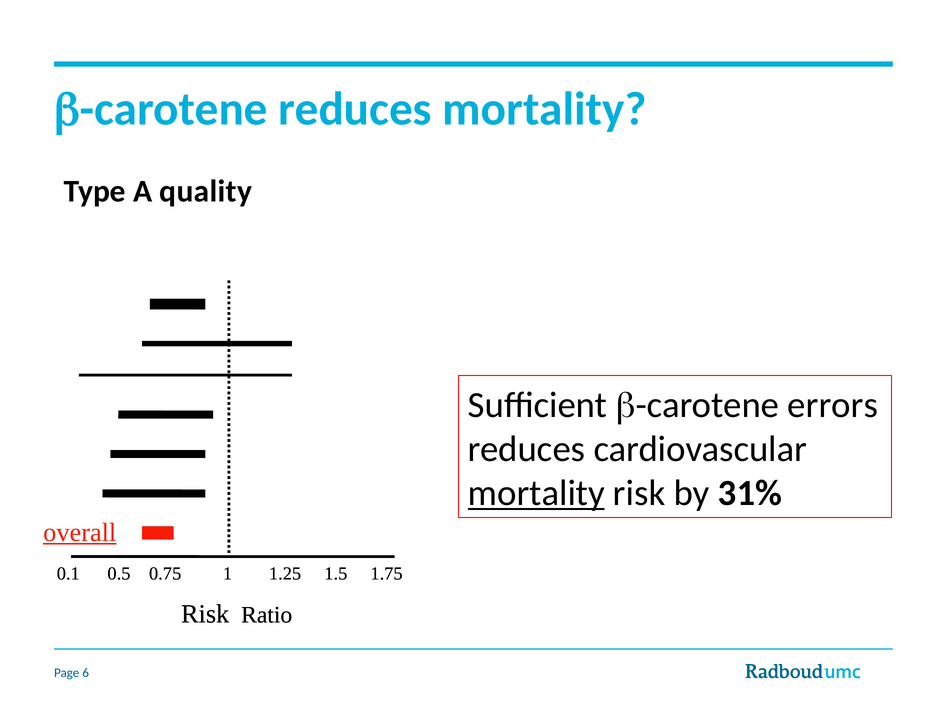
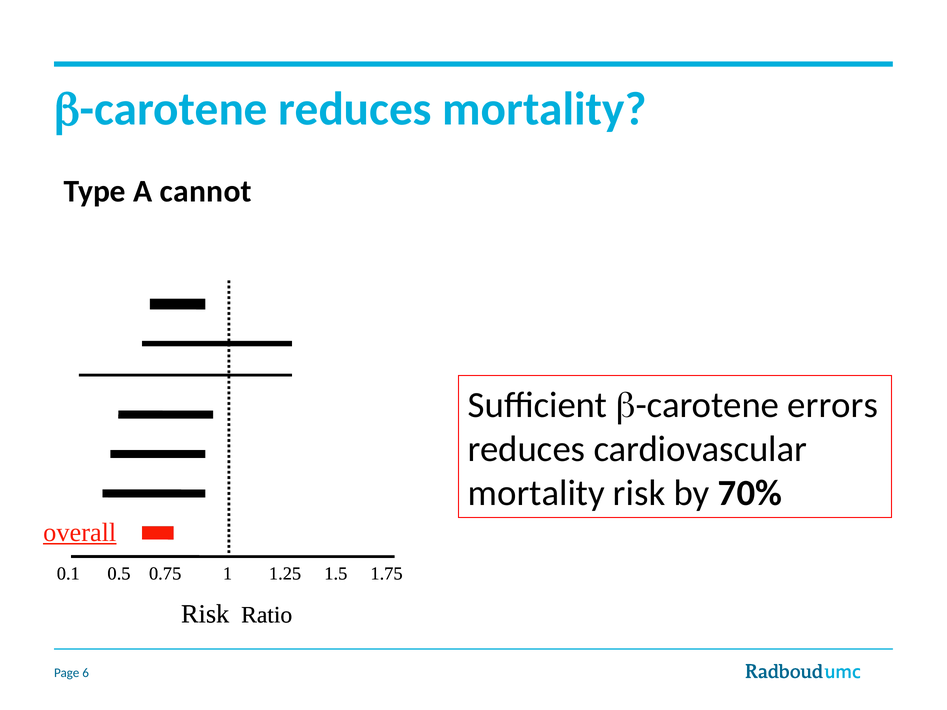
quality: quality -> cannot
mortality at (536, 493) underline: present -> none
31%: 31% -> 70%
